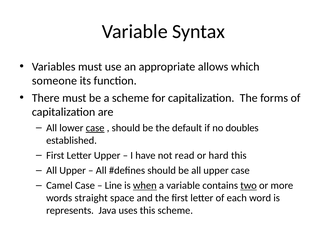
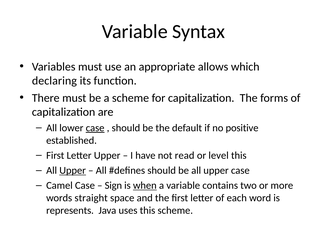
someone: someone -> declaring
doubles: doubles -> positive
hard: hard -> level
Upper at (73, 171) underline: none -> present
Line: Line -> Sign
two underline: present -> none
